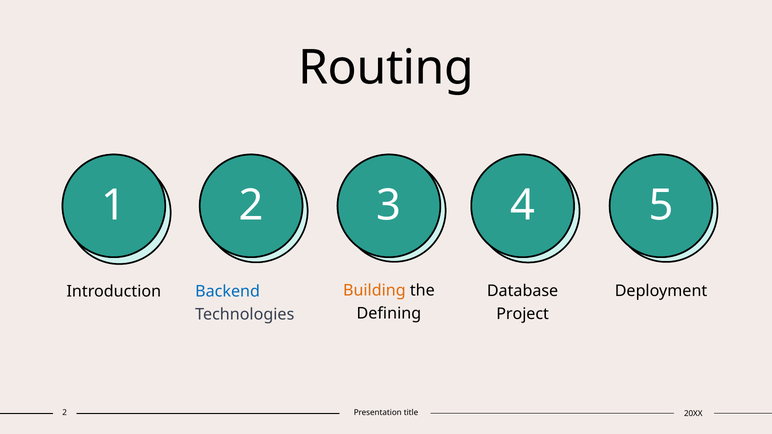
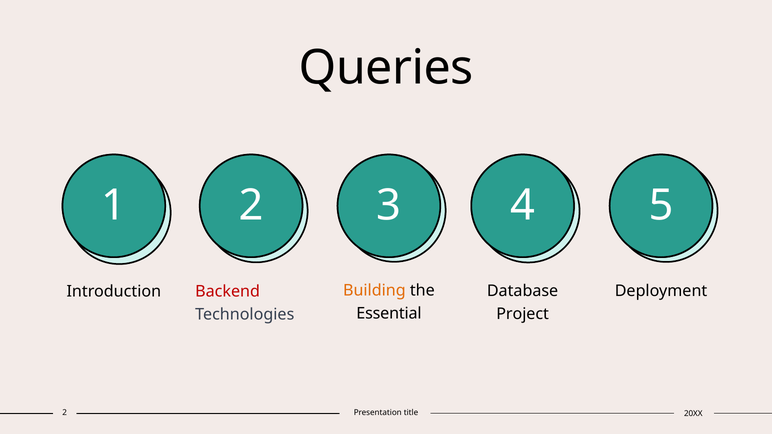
Routing: Routing -> Queries
Backend colour: blue -> red
Defining: Defining -> Essential
